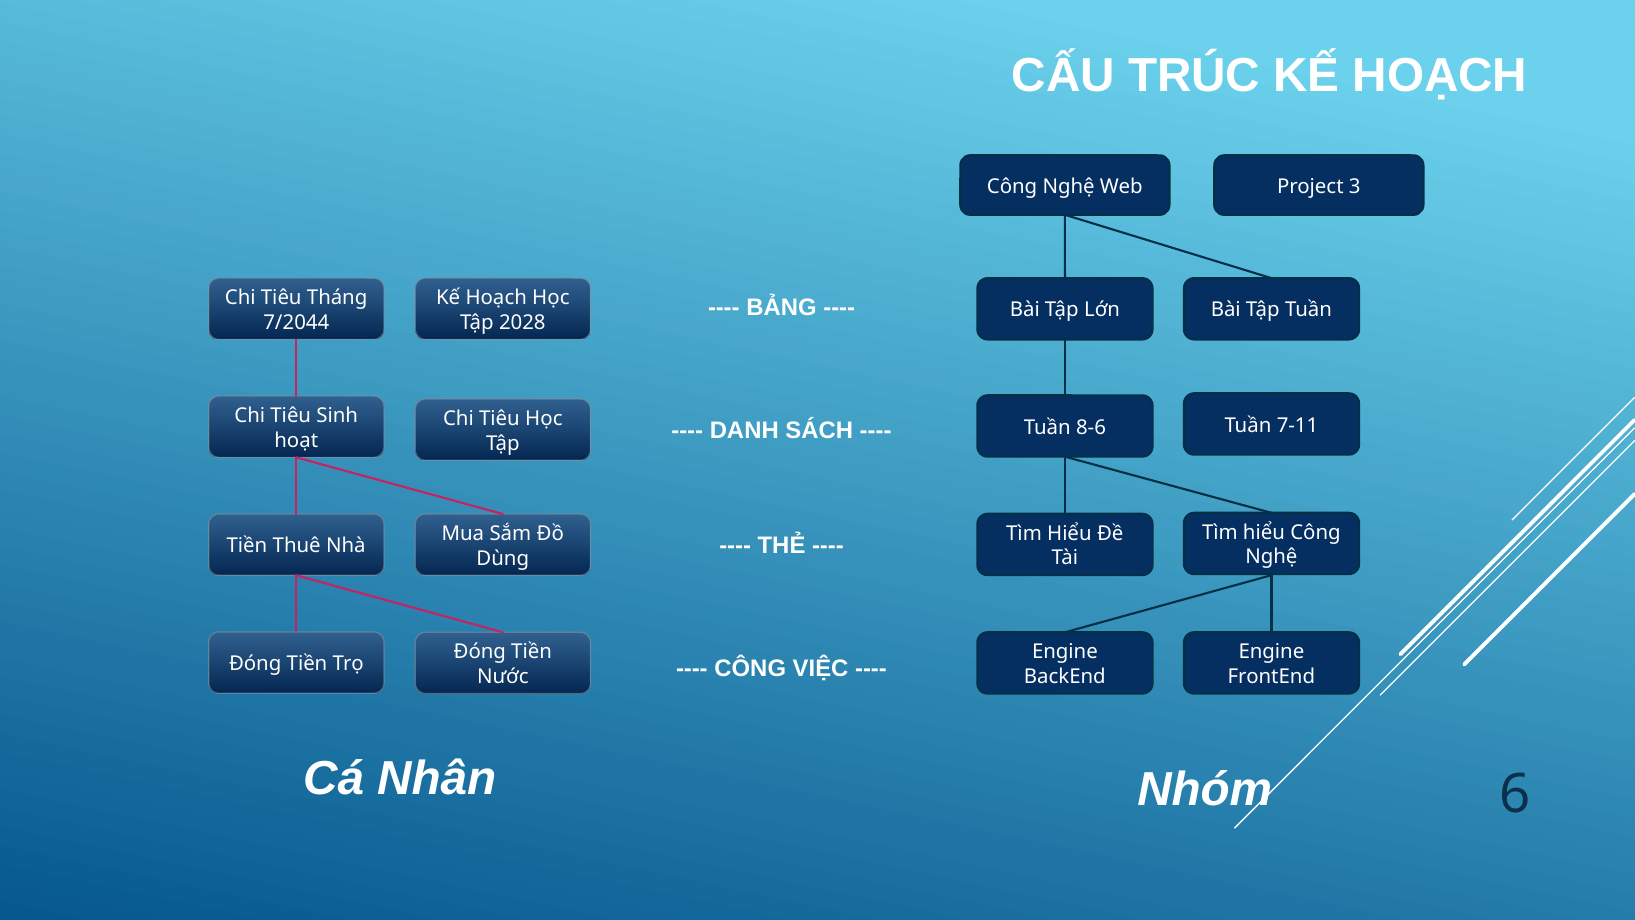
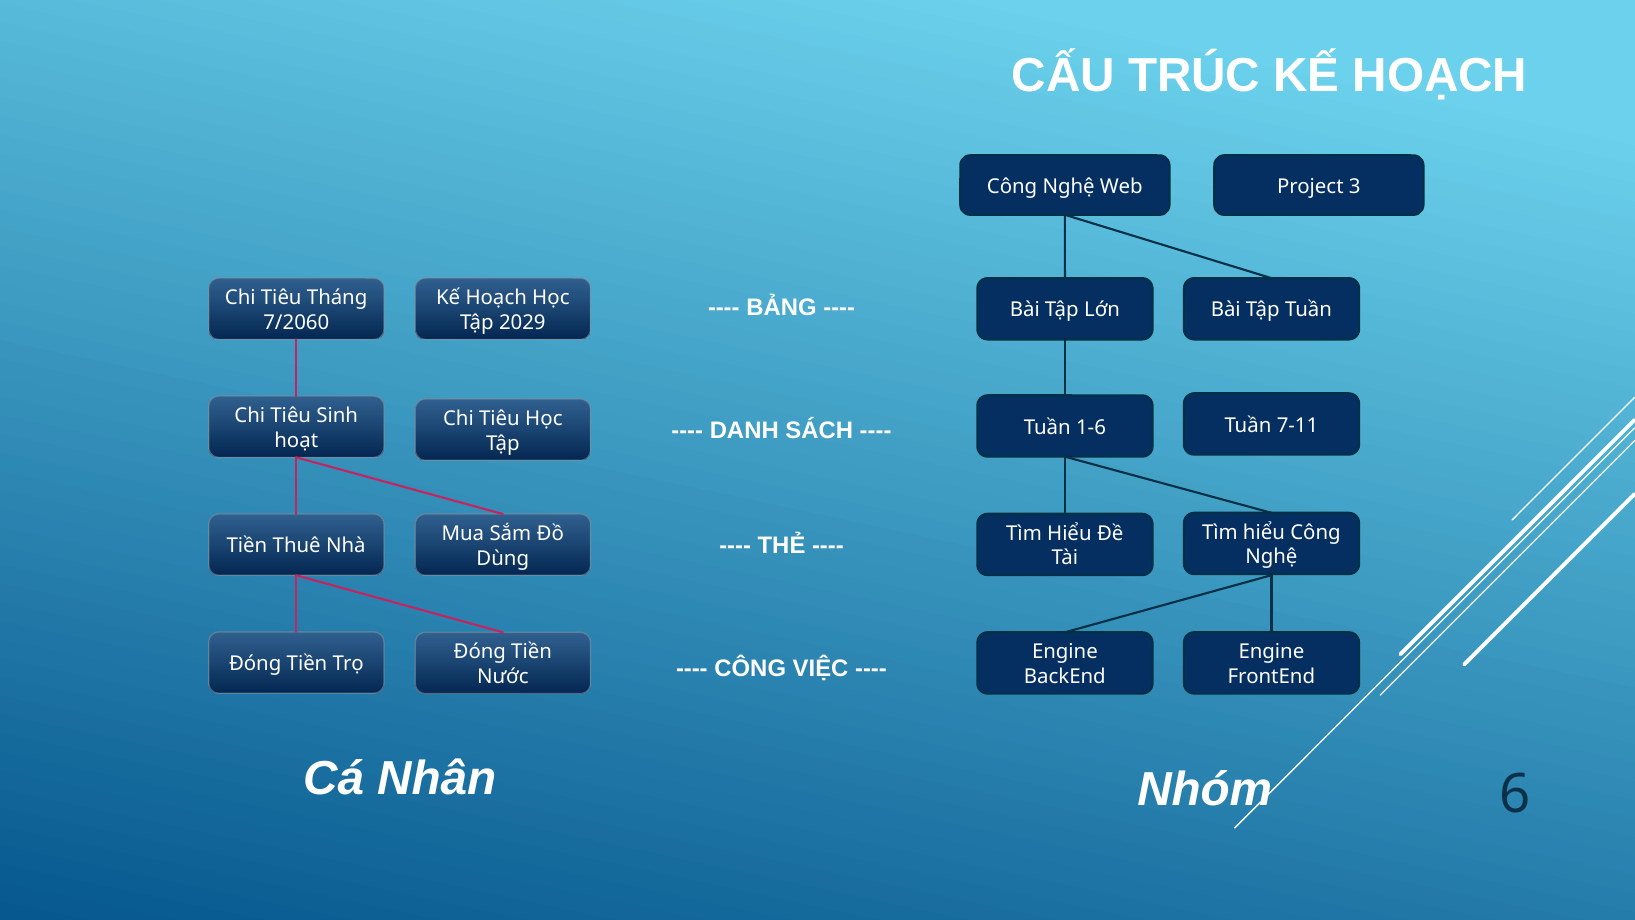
7/2044: 7/2044 -> 7/2060
2028: 2028 -> 2029
8-6: 8-6 -> 1-6
